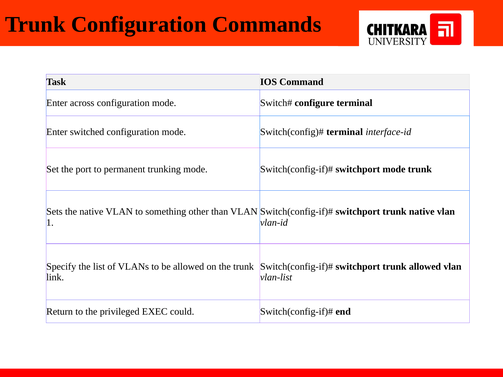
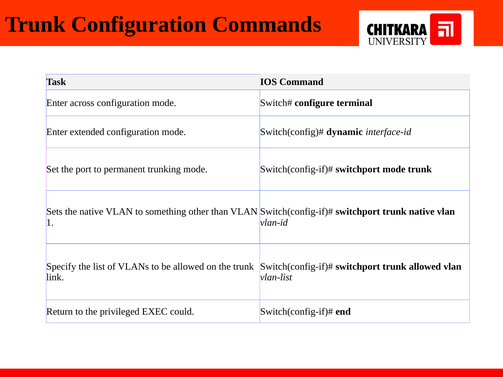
switched: switched -> extended
terminal at (345, 132): terminal -> dynamic
